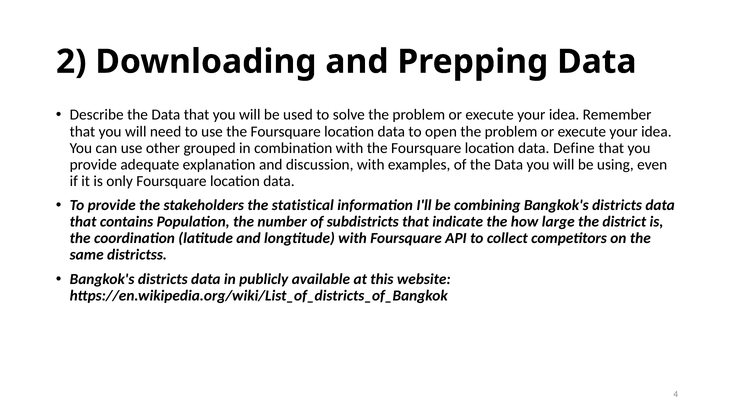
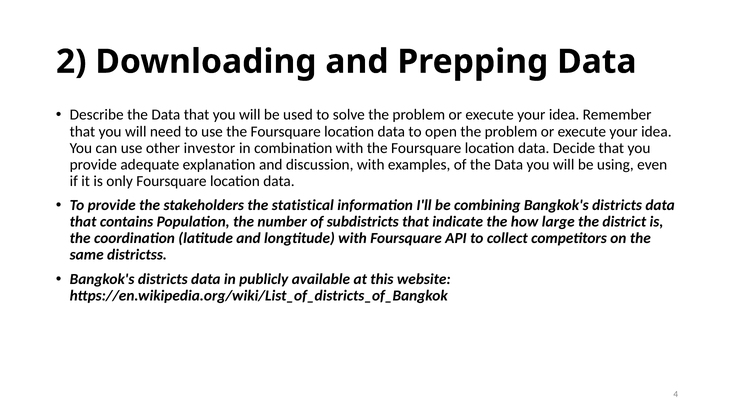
grouped: grouped -> investor
Define: Define -> Decide
